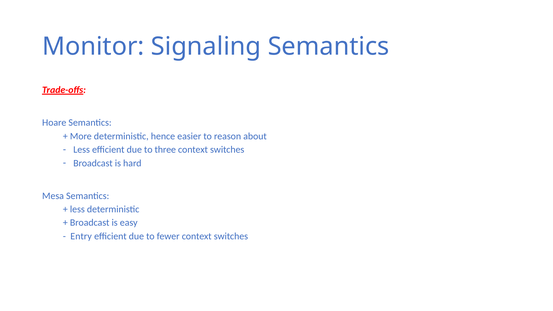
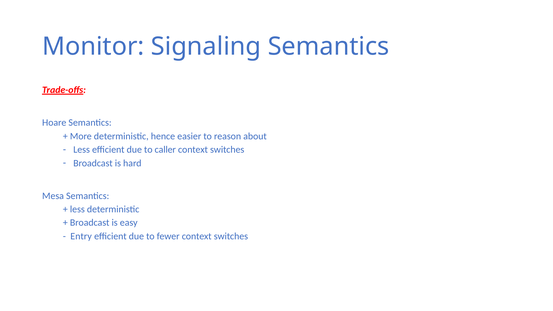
three: three -> caller
